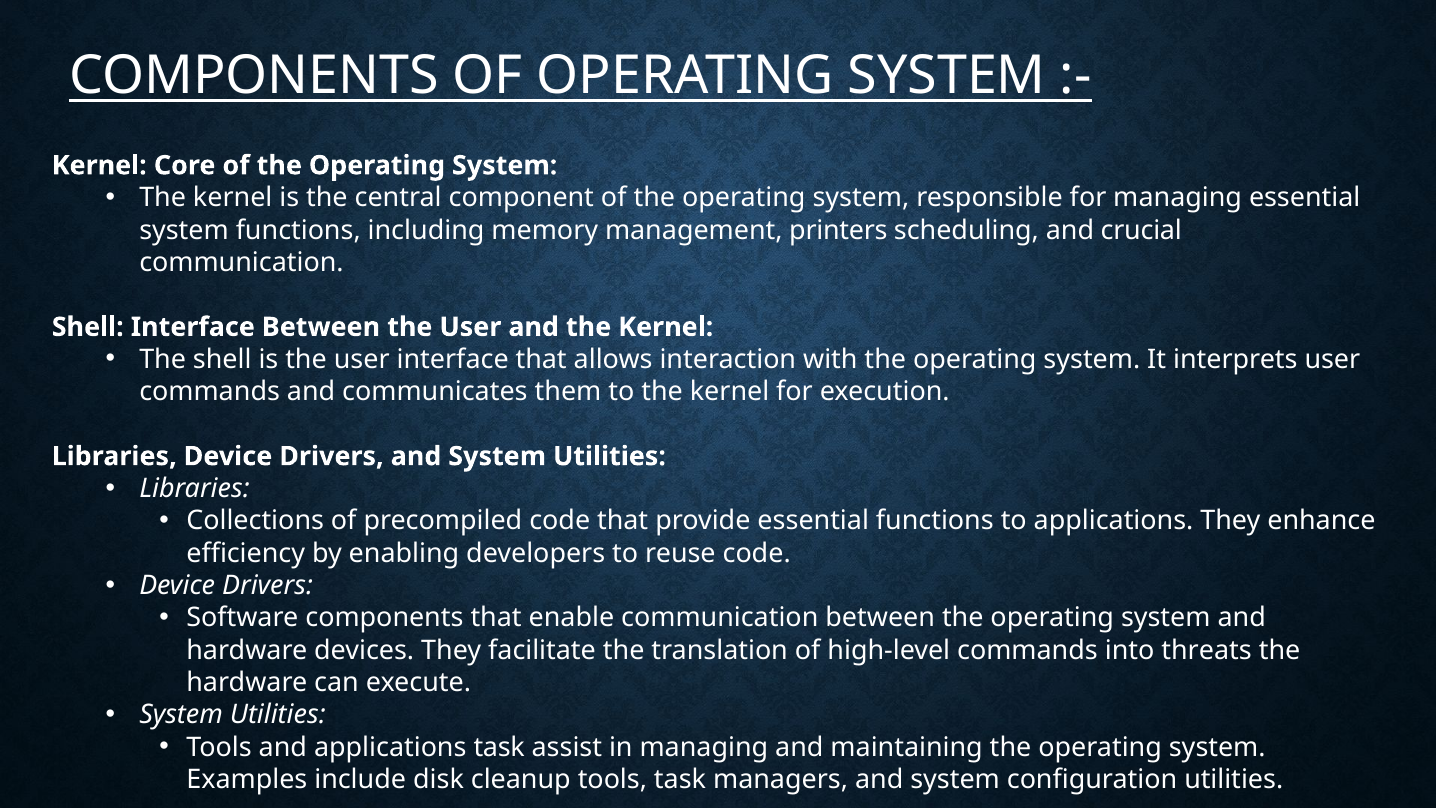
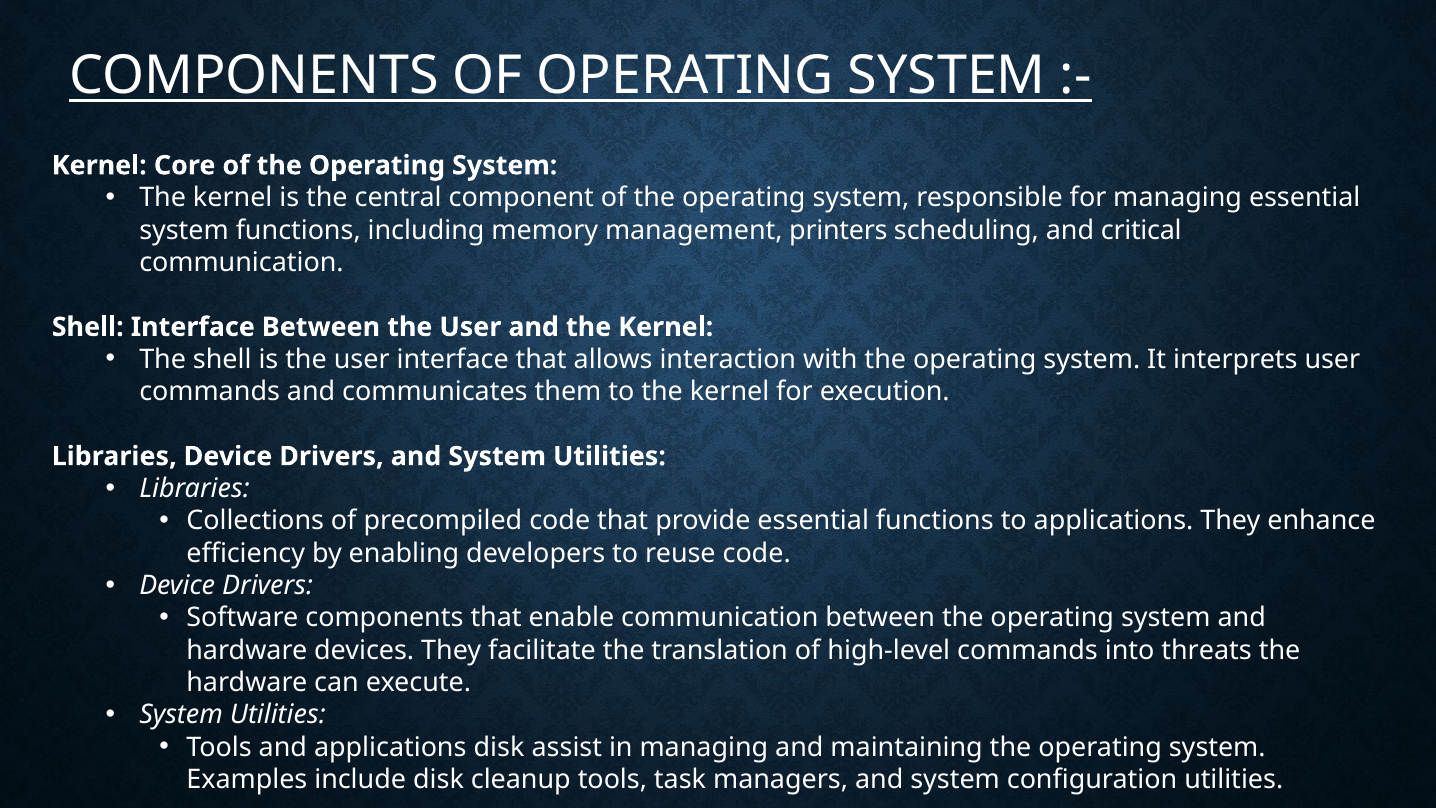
crucial: crucial -> critical
applications task: task -> disk
